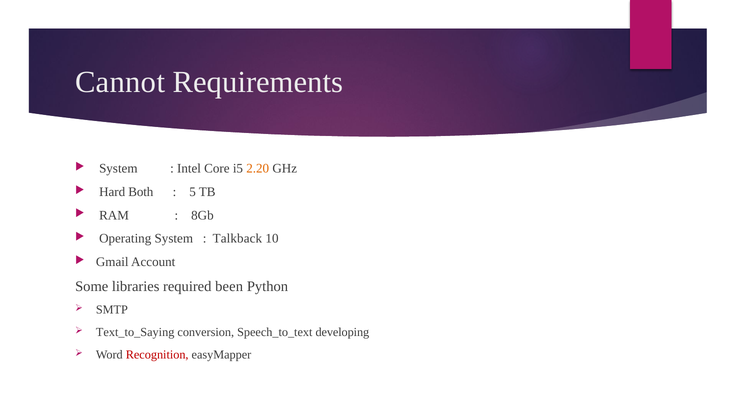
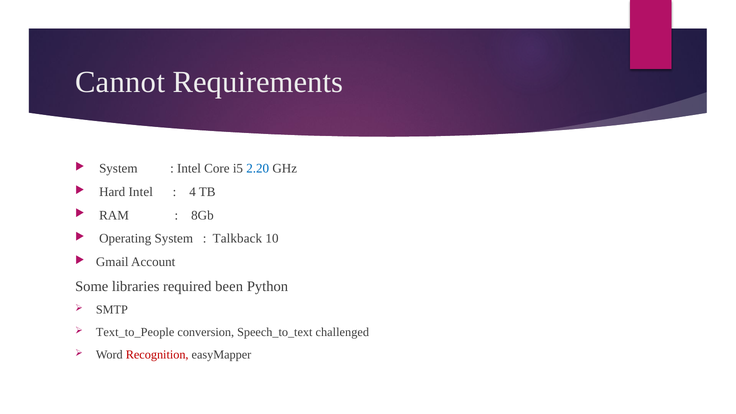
2.20 colour: orange -> blue
Hard Both: Both -> Intel
5: 5 -> 4
Text_to_Saying: Text_to_Saying -> Text_to_People
developing: developing -> challenged
